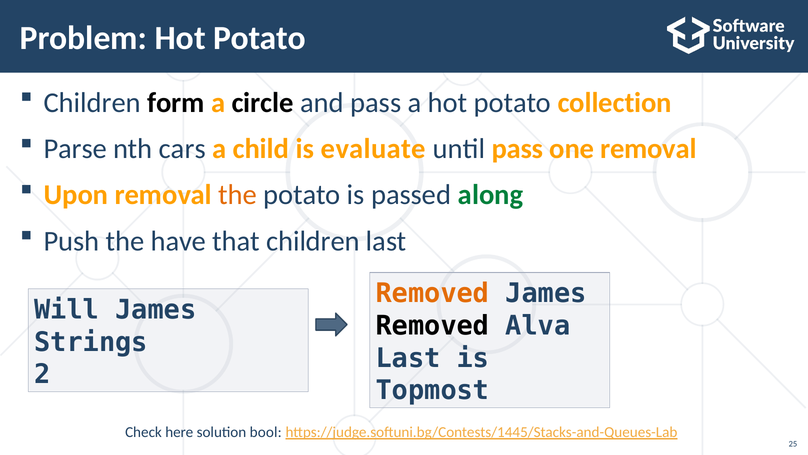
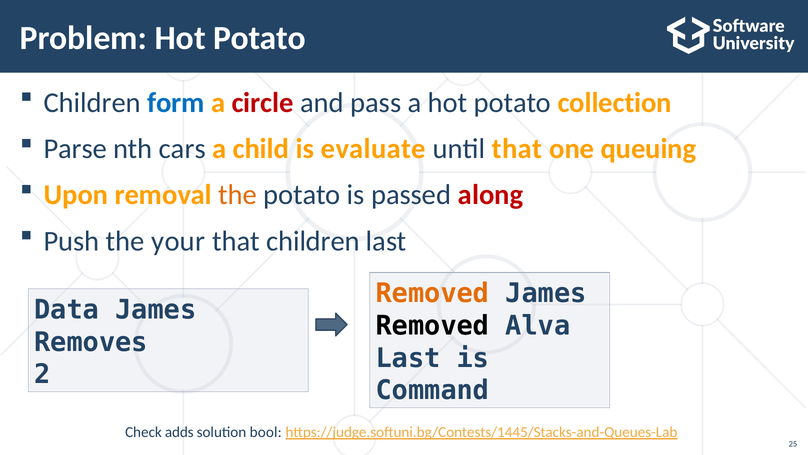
form colour: black -> blue
circle colour: black -> red
until pass: pass -> that
one removal: removal -> queuing
along colour: green -> red
have: have -> your
Will: Will -> Data
Strings: Strings -> Removes
Topmost: Topmost -> Command
here: here -> adds
